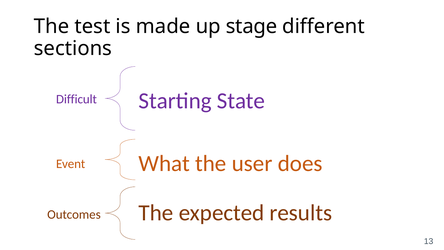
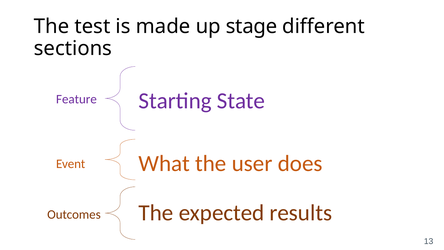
Difficult: Difficult -> Feature
